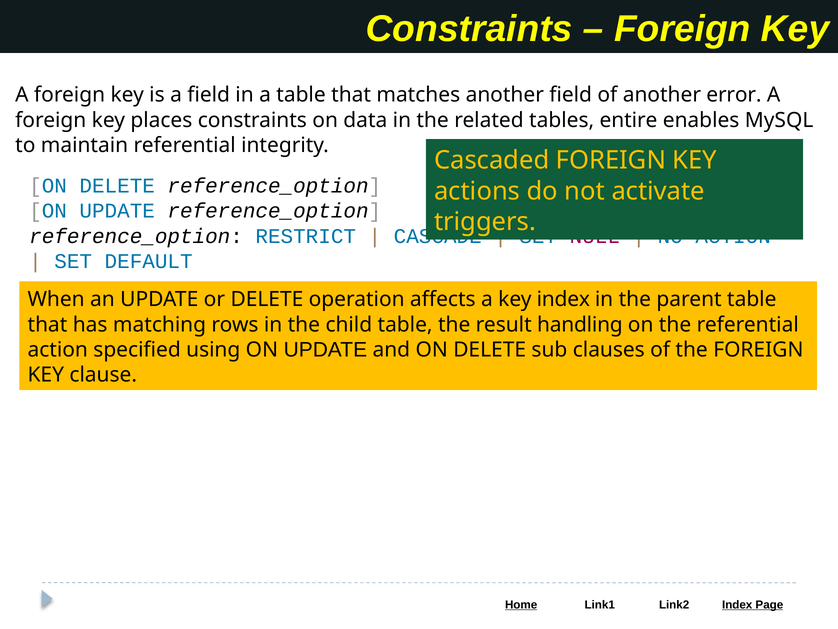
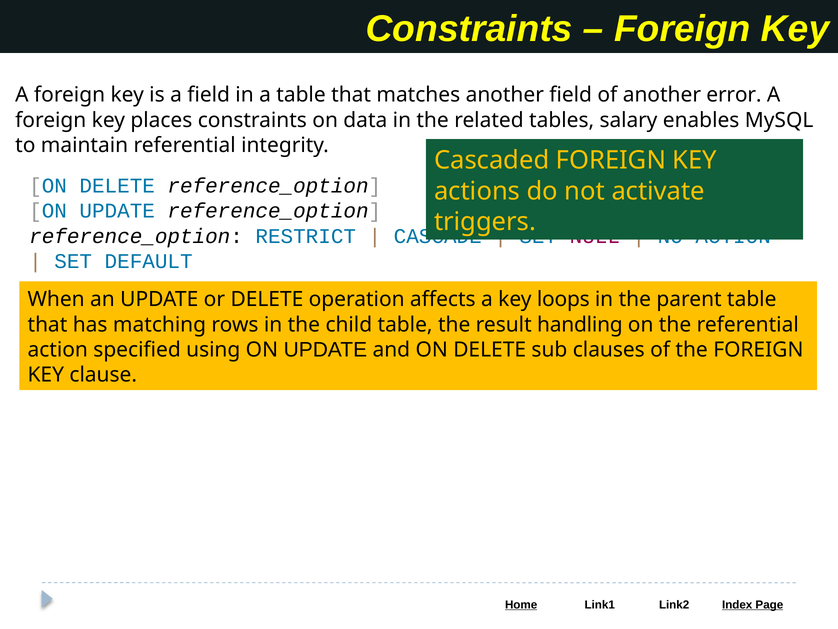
entire: entire -> salary
key index: index -> loops
